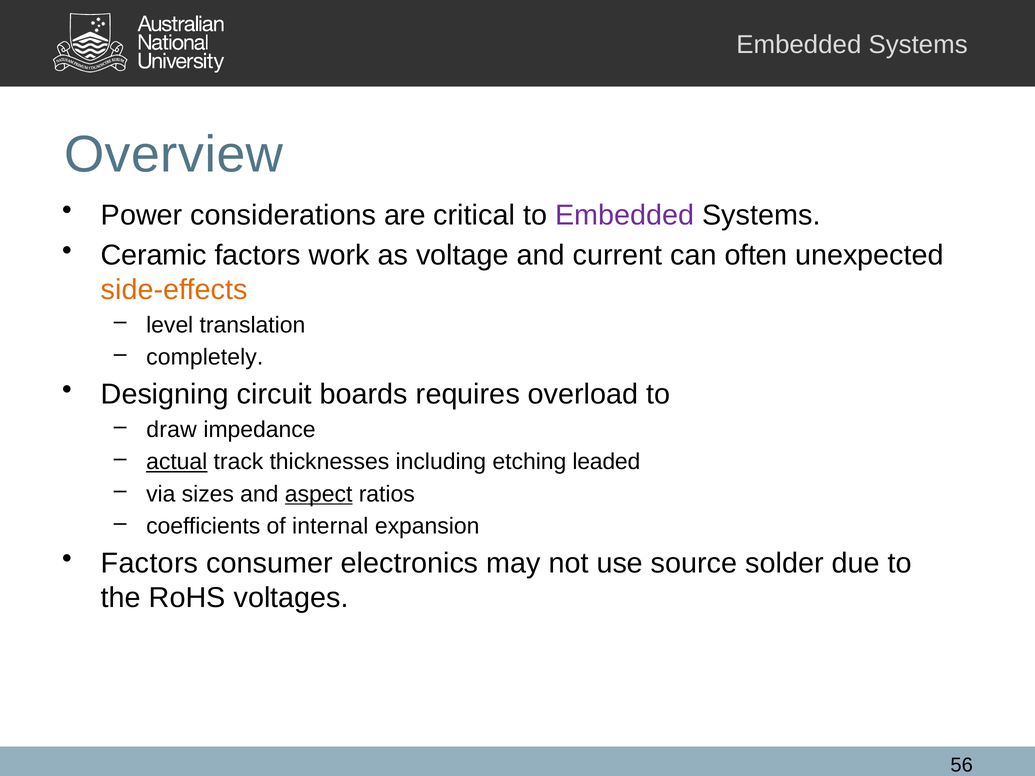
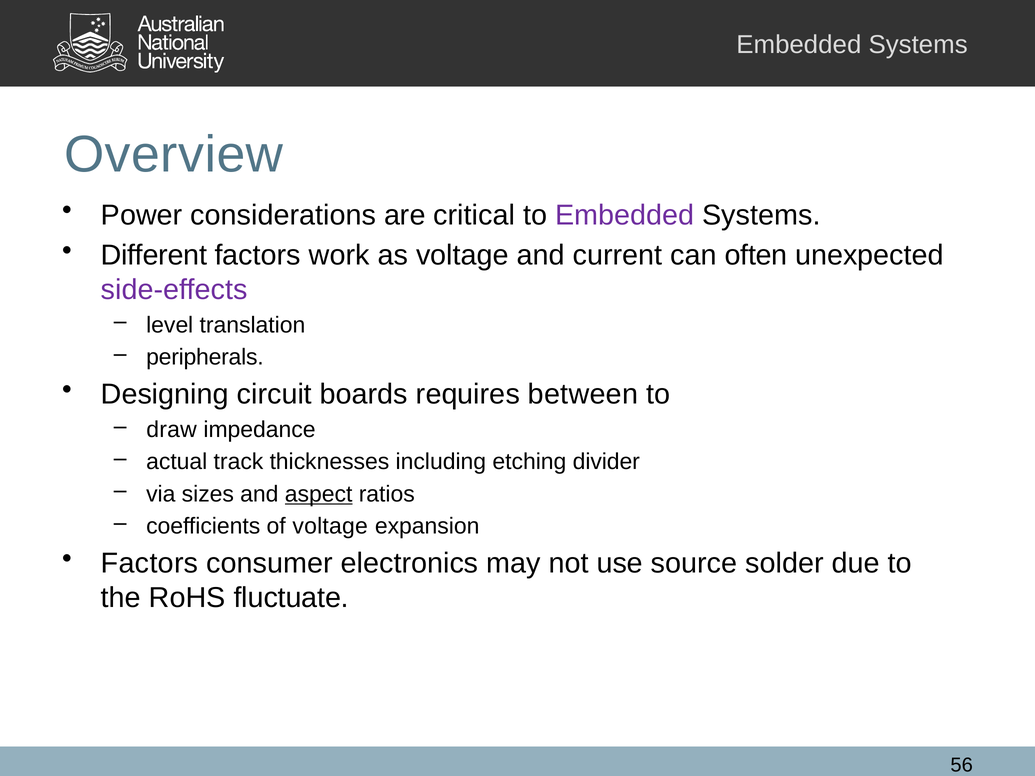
Ceramic: Ceramic -> Different
side-effects colour: orange -> purple
completely: completely -> peripherals
overload: overload -> between
actual underline: present -> none
leaded: leaded -> divider
of internal: internal -> voltage
voltages: voltages -> fluctuate
